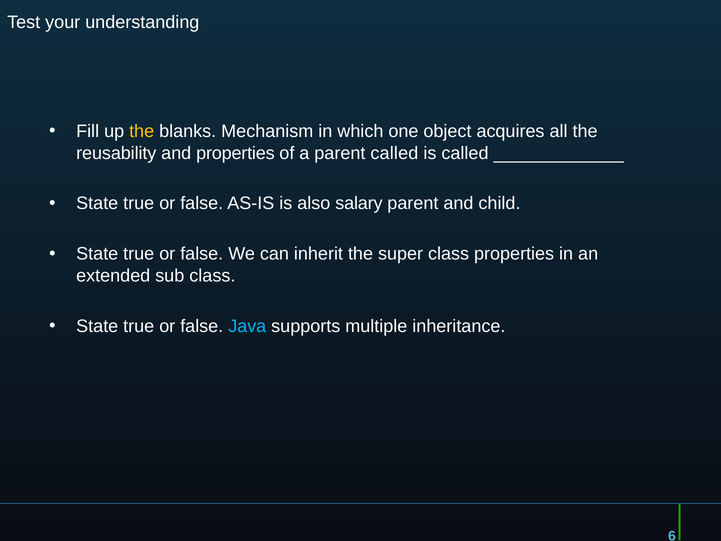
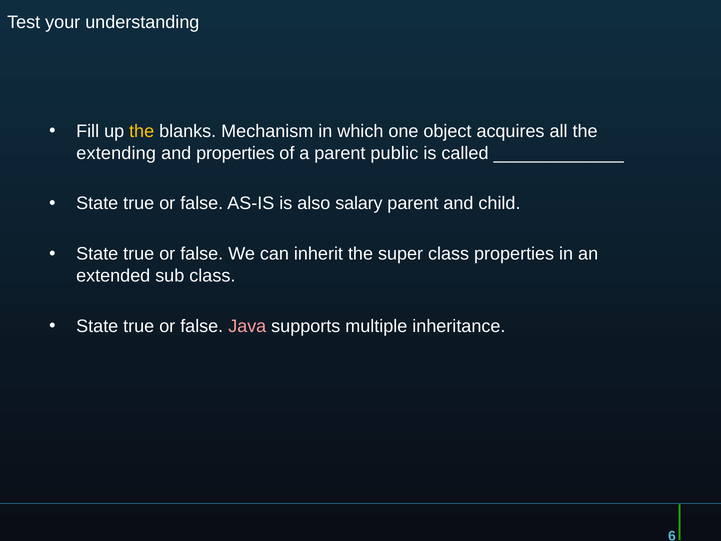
reusability: reusability -> extending
parent called: called -> public
Java colour: light blue -> pink
